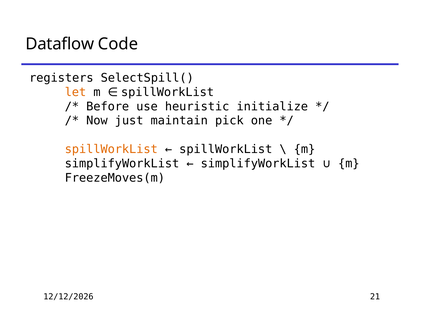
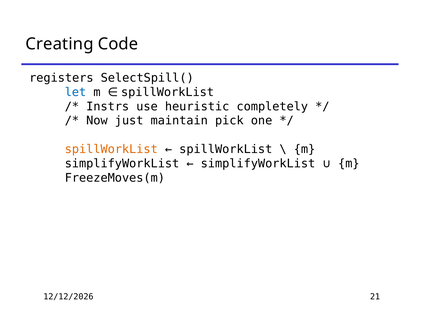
Dataflow: Dataflow -> Creating
let colour: orange -> blue
Before: Before -> Instrs
initialize: initialize -> completely
